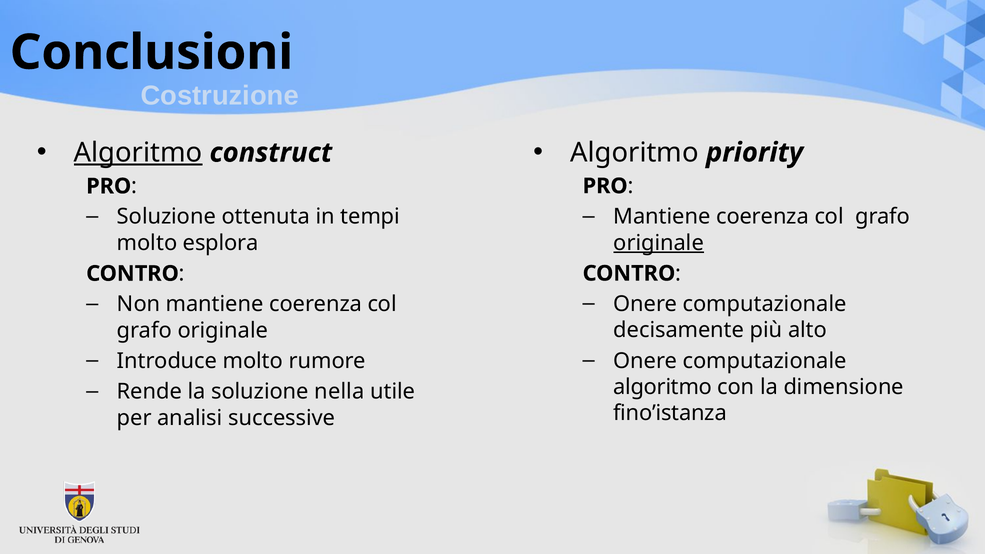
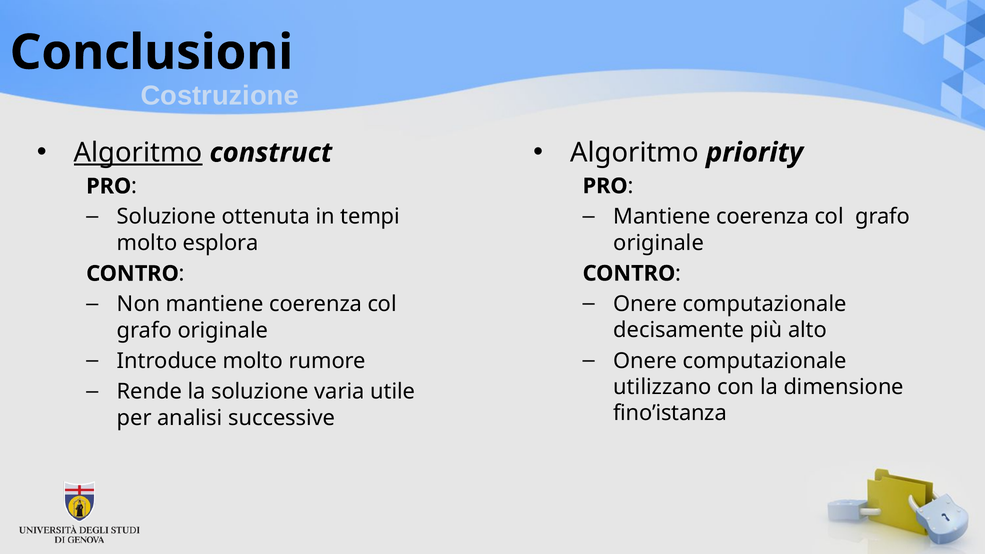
originale at (659, 243) underline: present -> none
nella: nella -> varia
algoritmo at (663, 387): algoritmo -> utilizzano
